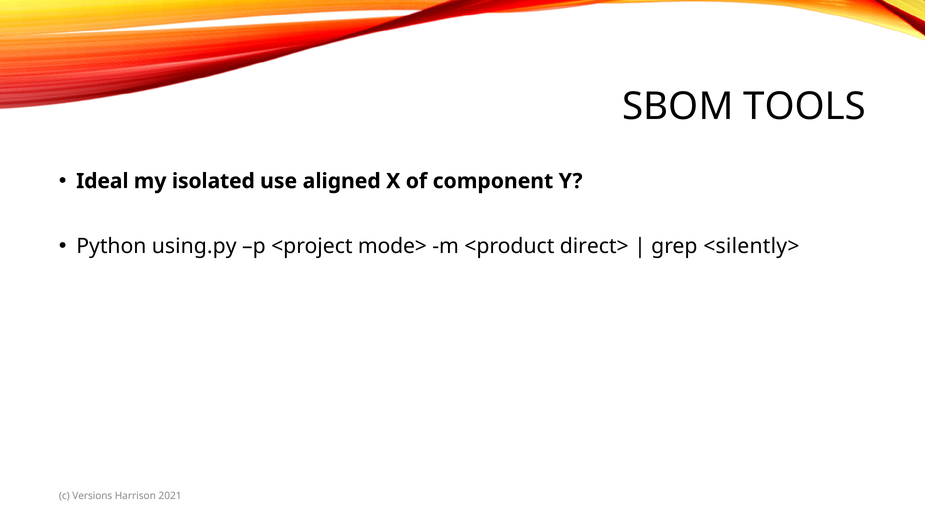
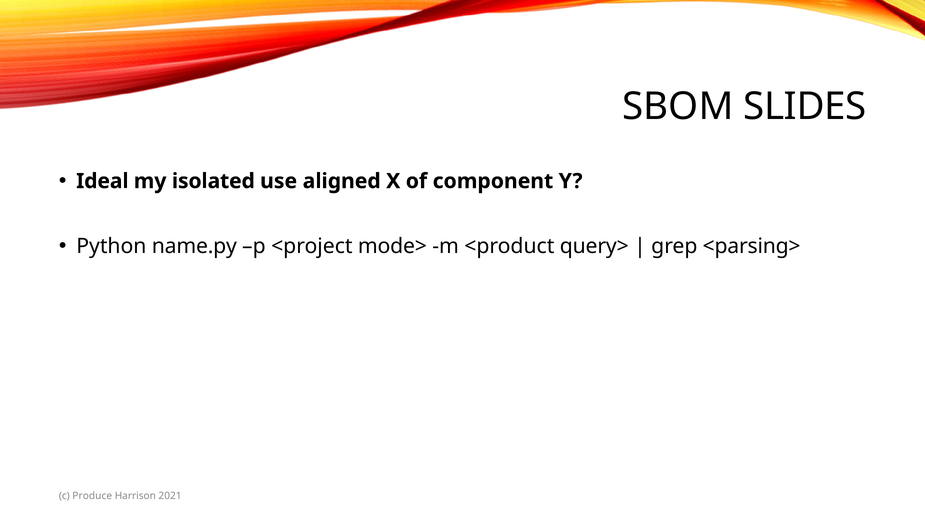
TOOLS: TOOLS -> SLIDES
using.py: using.py -> name.py
direct>: direct> -> query>
<silently>: <silently> -> <parsing>
Versions: Versions -> Produce
